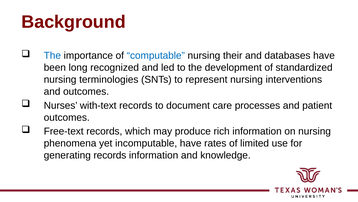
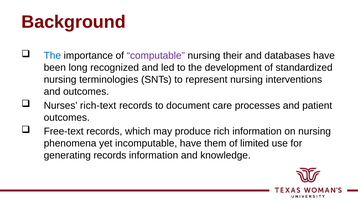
computable colour: blue -> purple
with-text: with-text -> rich-text
rates: rates -> them
